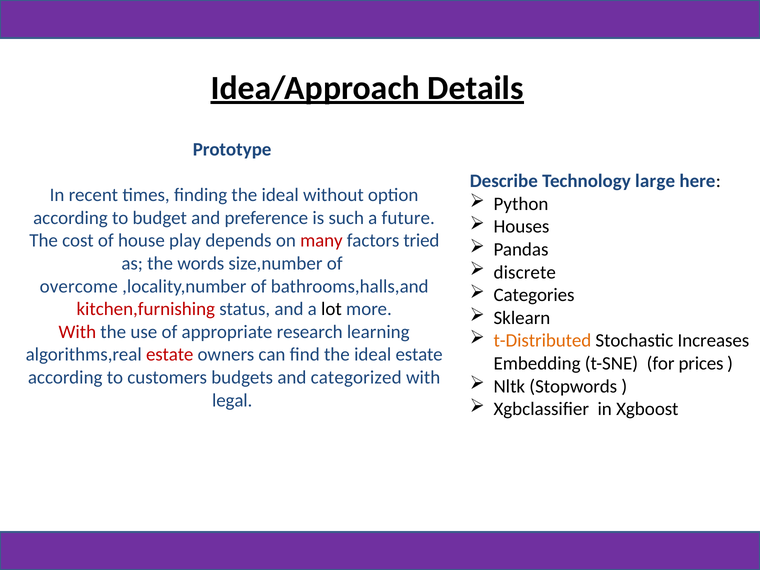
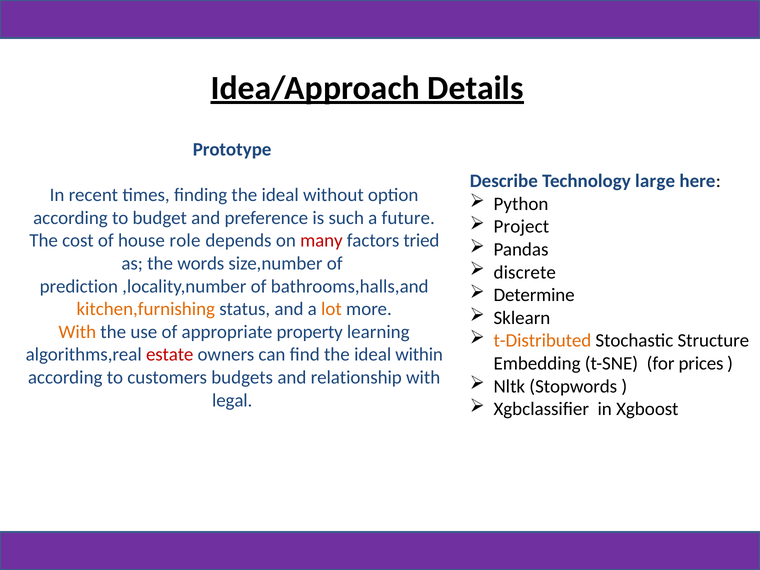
Houses: Houses -> Project
play: play -> role
overcome: overcome -> prediction
Categories: Categories -> Determine
kitchen,furnishing colour: red -> orange
lot colour: black -> orange
With at (77, 332) colour: red -> orange
research: research -> property
Increases: Increases -> Structure
ideal estate: estate -> within
categorized: categorized -> relationship
